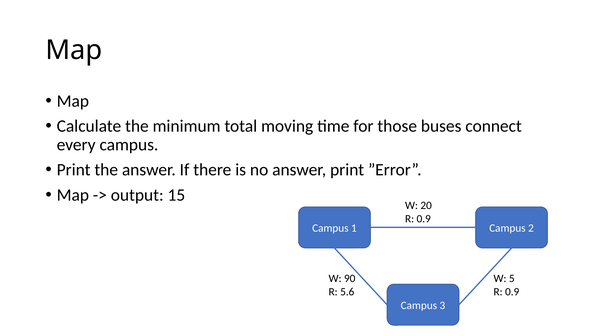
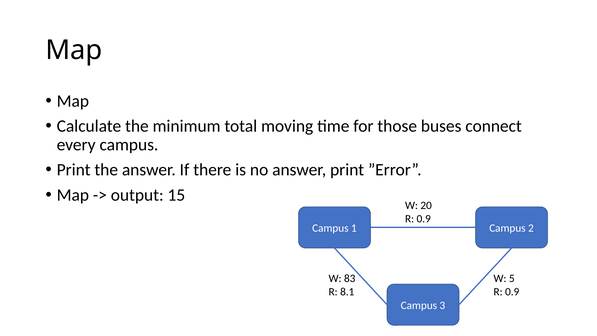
90: 90 -> 83
5.6: 5.6 -> 8.1
